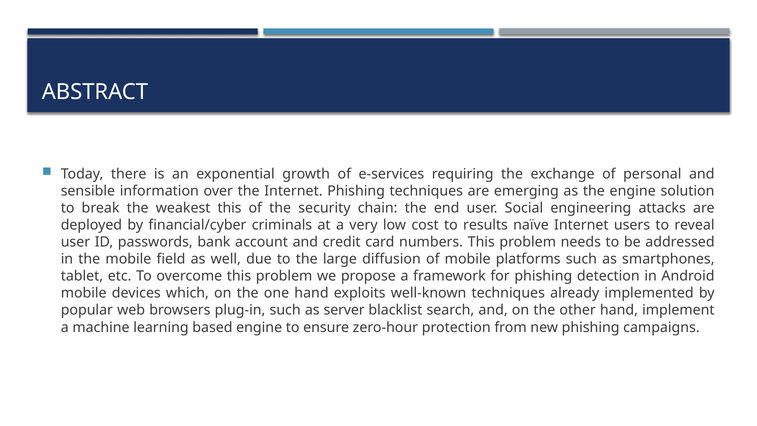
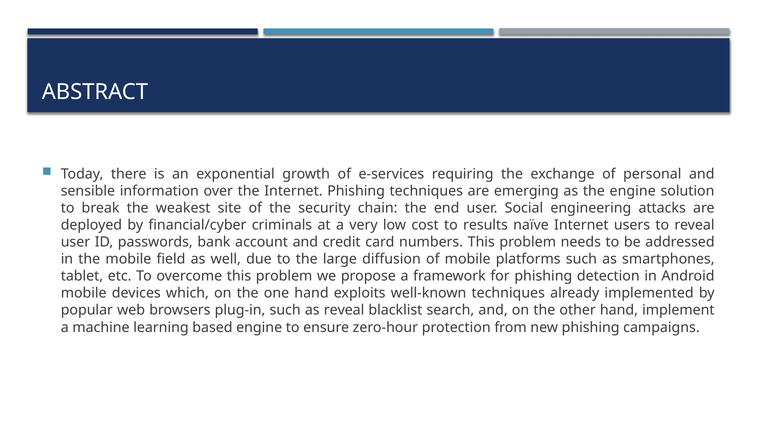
weakest this: this -> site
as server: server -> reveal
